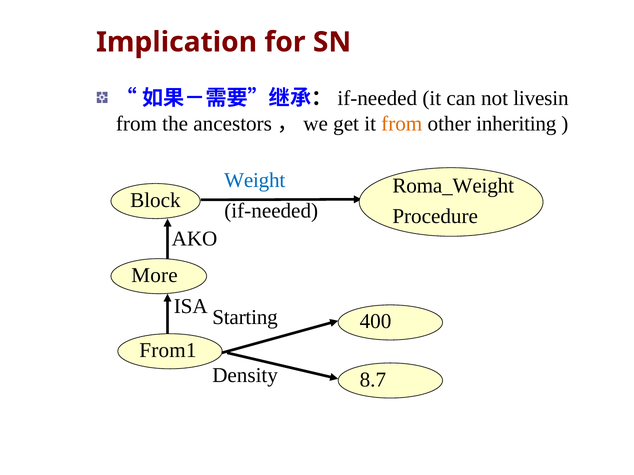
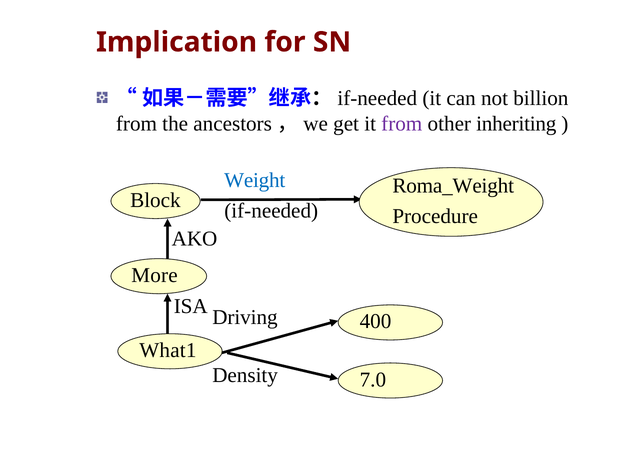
livesin: livesin -> billion
from at (402, 124) colour: orange -> purple
Starting: Starting -> Driving
From1: From1 -> What1
8.7: 8.7 -> 7.0
